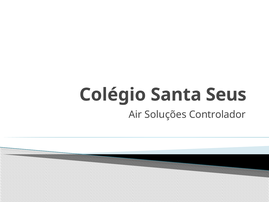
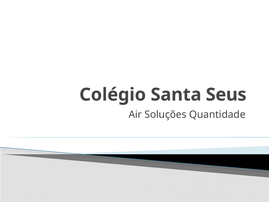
Controlador: Controlador -> Quantidade
